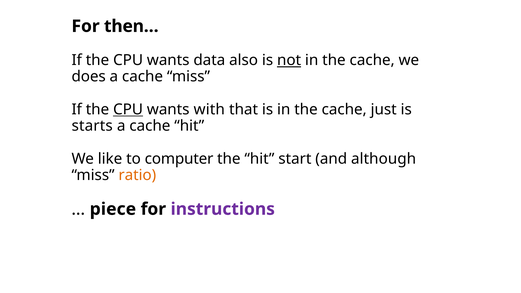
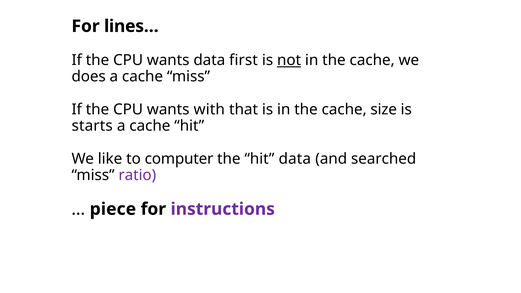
then…: then… -> lines…
also: also -> first
CPU at (128, 109) underline: present -> none
just: just -> size
hit start: start -> data
although: although -> searched
ratio colour: orange -> purple
